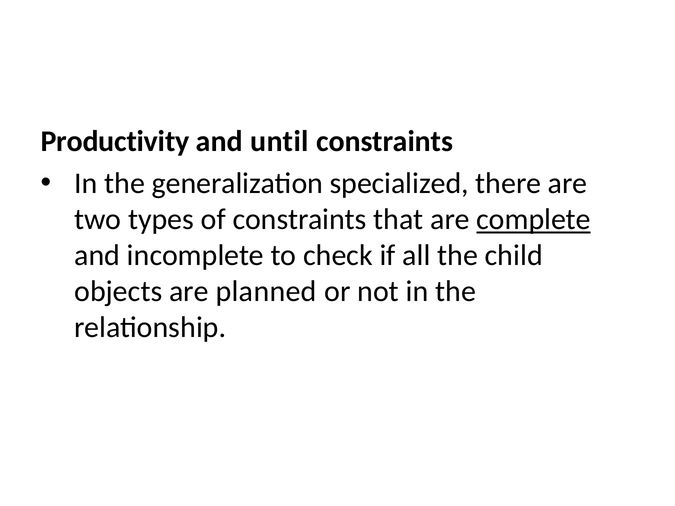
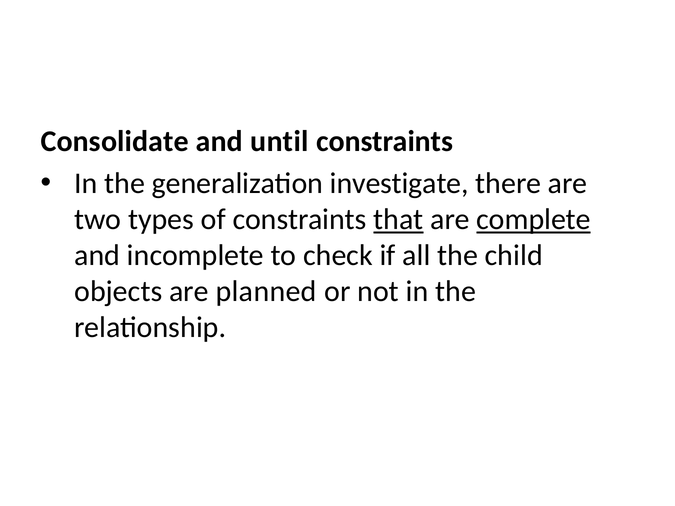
Productivity: Productivity -> Consolidate
specialized: specialized -> investigate
that underline: none -> present
